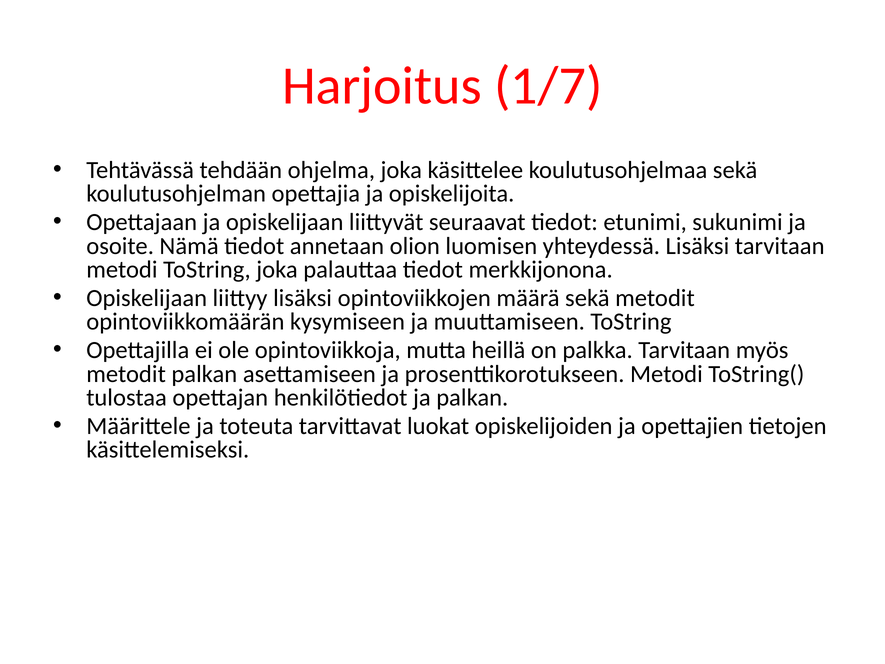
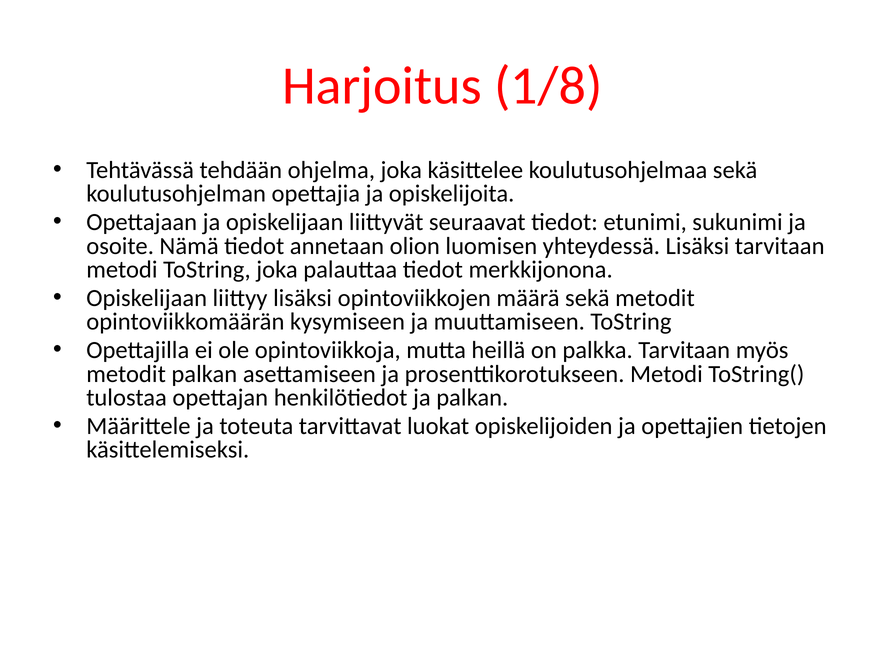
1/7: 1/7 -> 1/8
